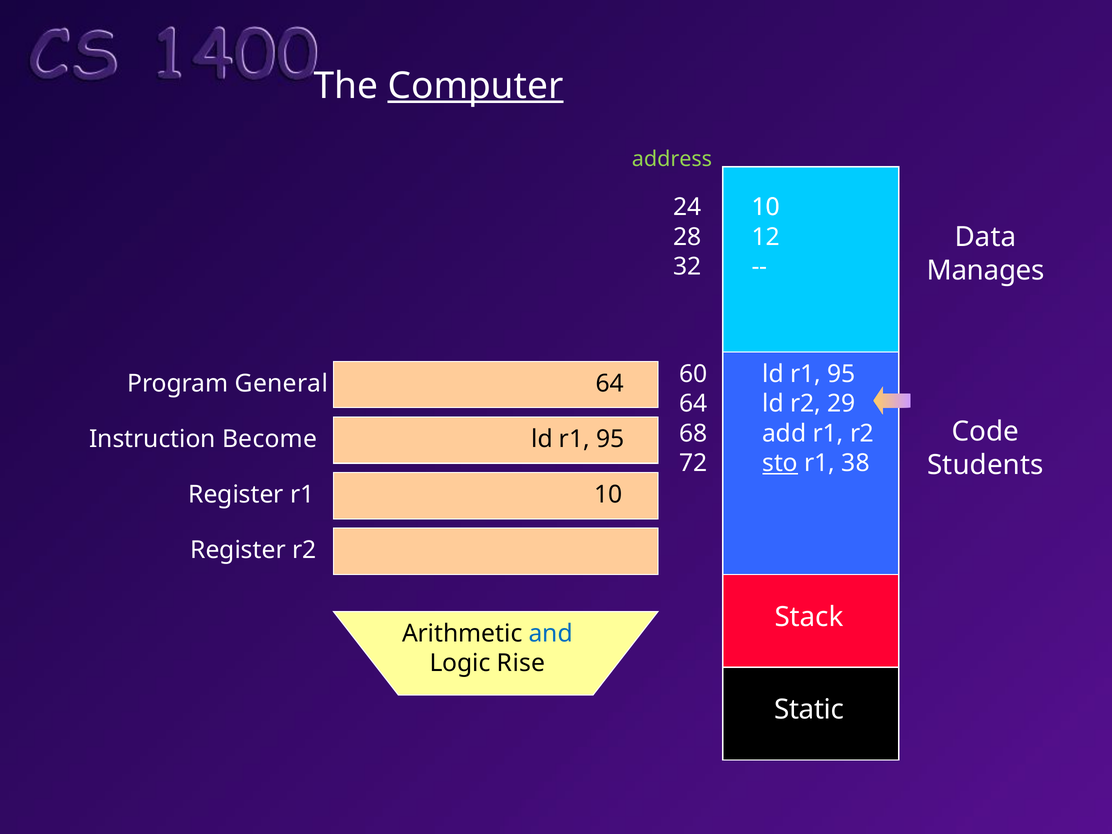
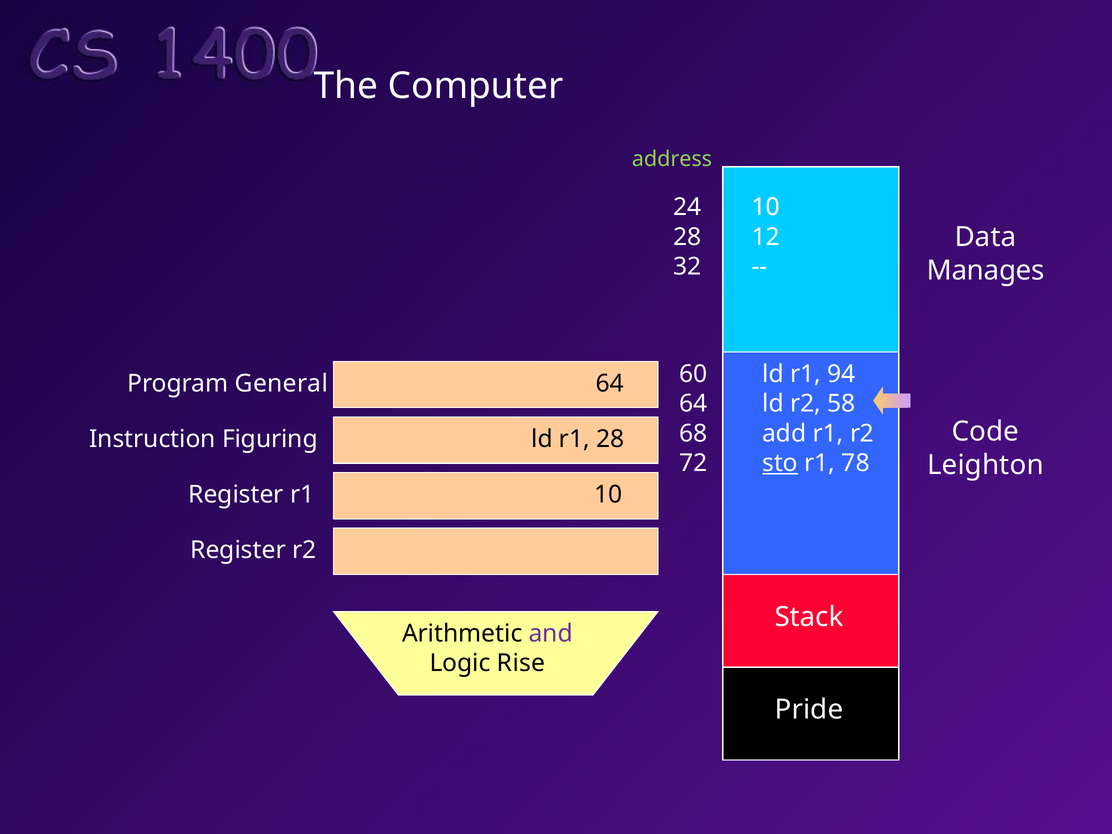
Computer underline: present -> none
95 at (841, 374): 95 -> 94
29: 29 -> 58
Become: Become -> Figuring
95 at (610, 439): 95 -> 28
38: 38 -> 78
Students: Students -> Leighton
and colour: blue -> purple
Static: Static -> Pride
